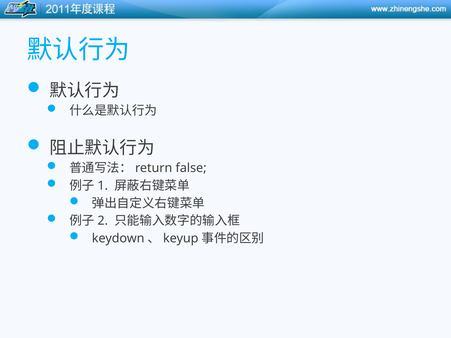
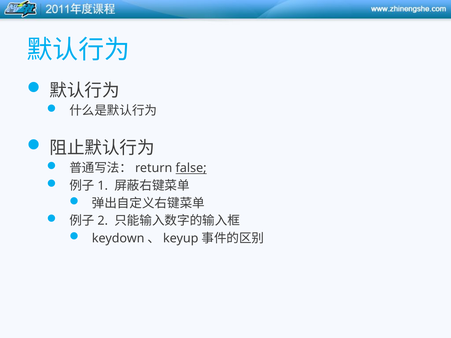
false underline: none -> present
